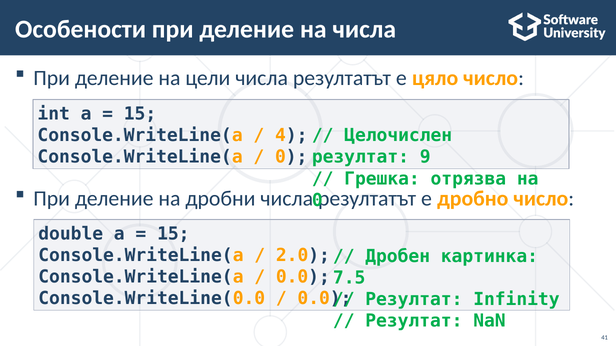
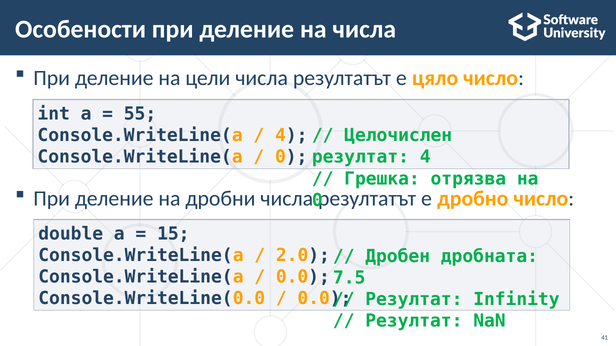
15 at (140, 114): 15 -> 55
резултат 9: 9 -> 4
картинка: картинка -> дробната
